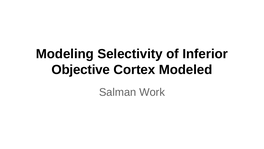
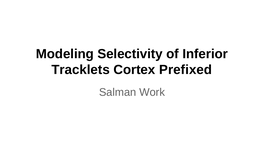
Objective: Objective -> Tracklets
Modeled: Modeled -> Prefixed
